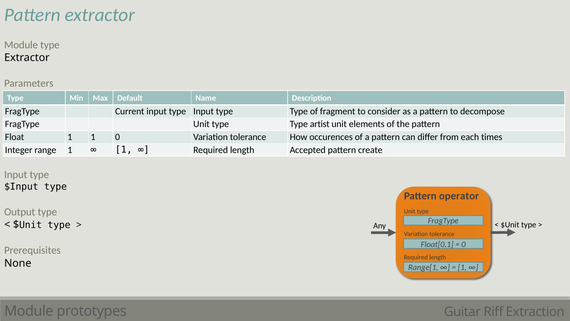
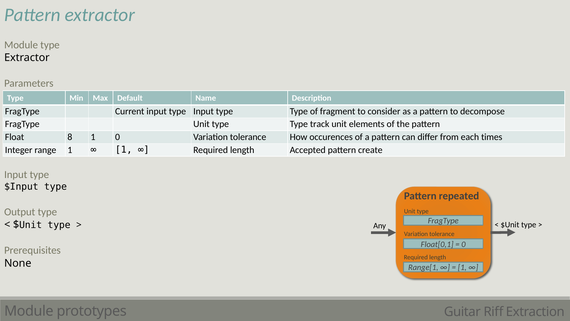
artist: artist -> track
Float 1: 1 -> 8
operator: operator -> repeated
